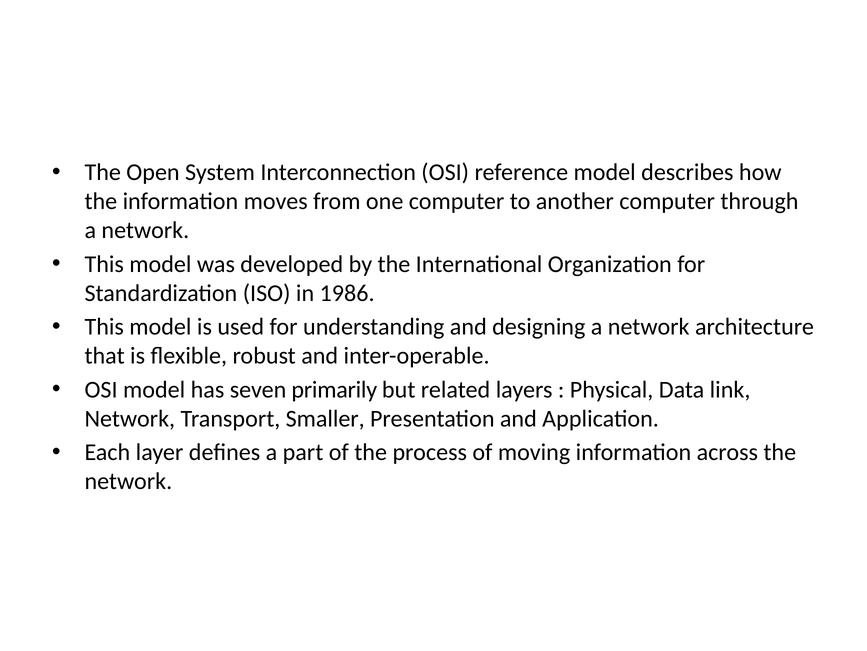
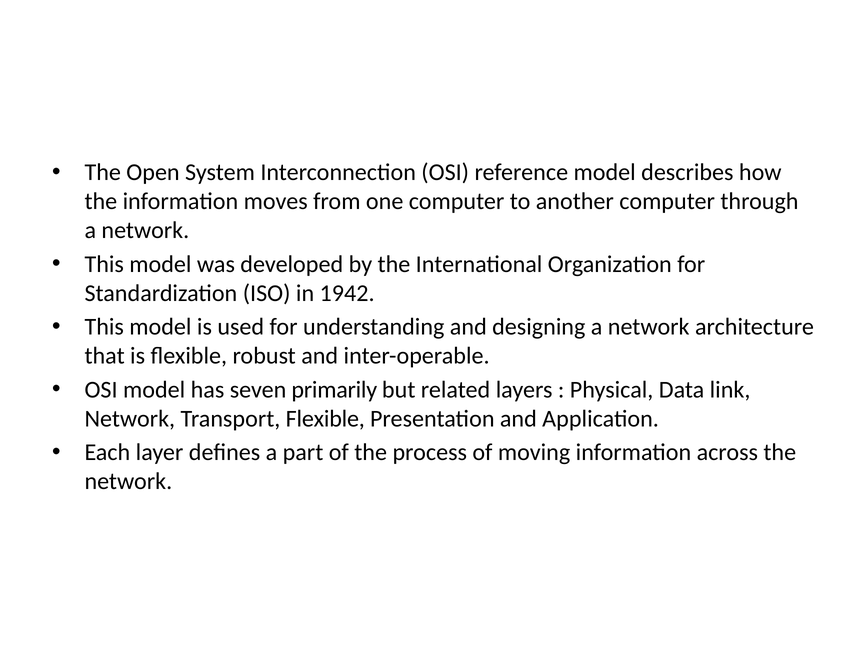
1986: 1986 -> 1942
Transport Smaller: Smaller -> Flexible
